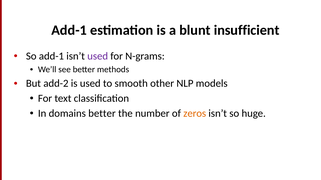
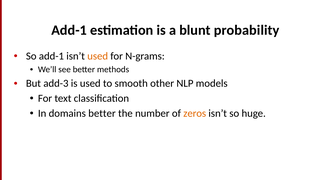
insufficient: insufficient -> probability
used at (98, 56) colour: purple -> orange
add-2: add-2 -> add-3
